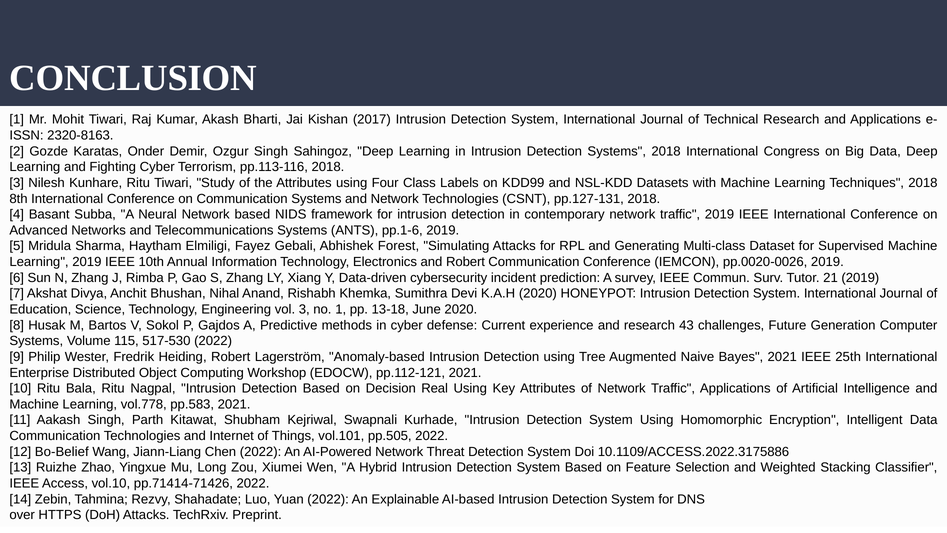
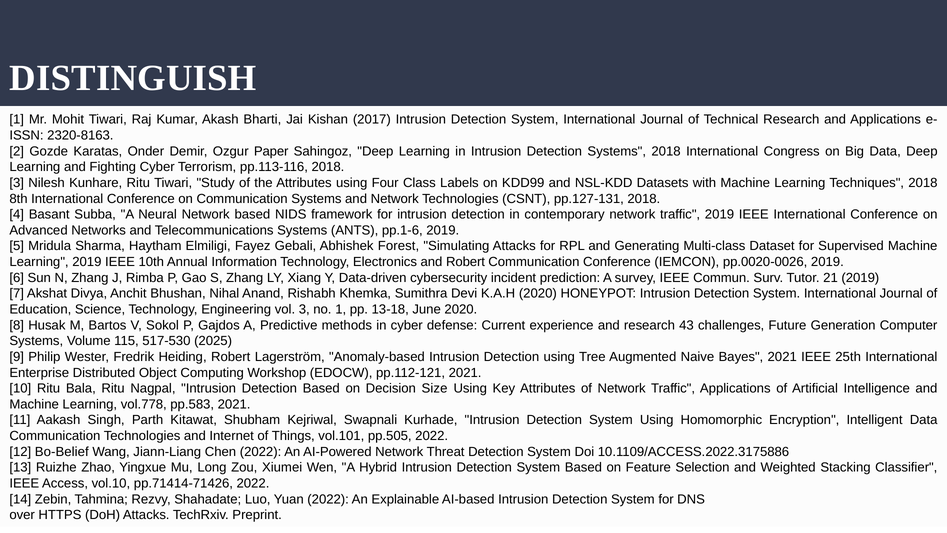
CONCLUSION: CONCLUSION -> DISTINGUISH
Ozgur Singh: Singh -> Paper
517-530 2022: 2022 -> 2025
Real: Real -> Size
